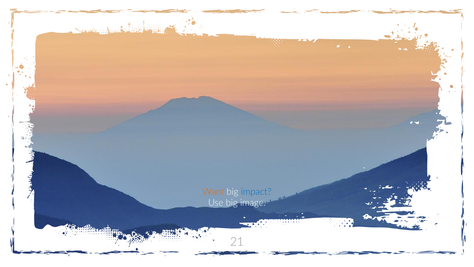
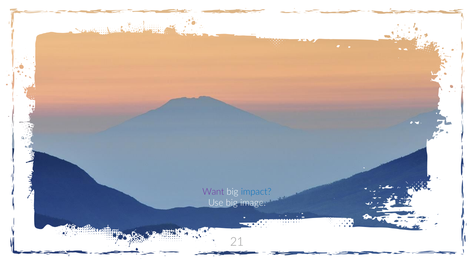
Want colour: orange -> purple
